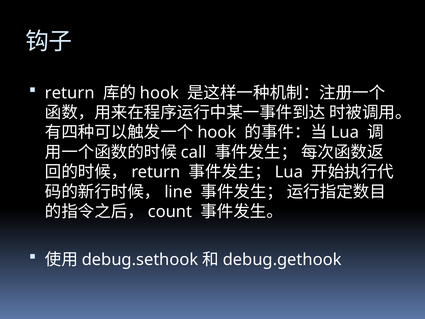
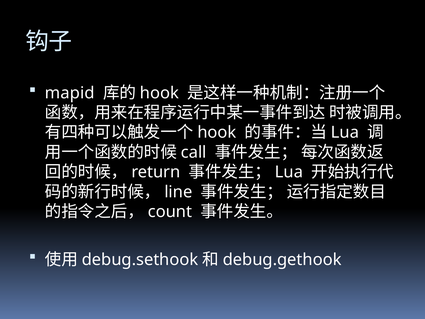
return at (70, 93): return -> mapid
